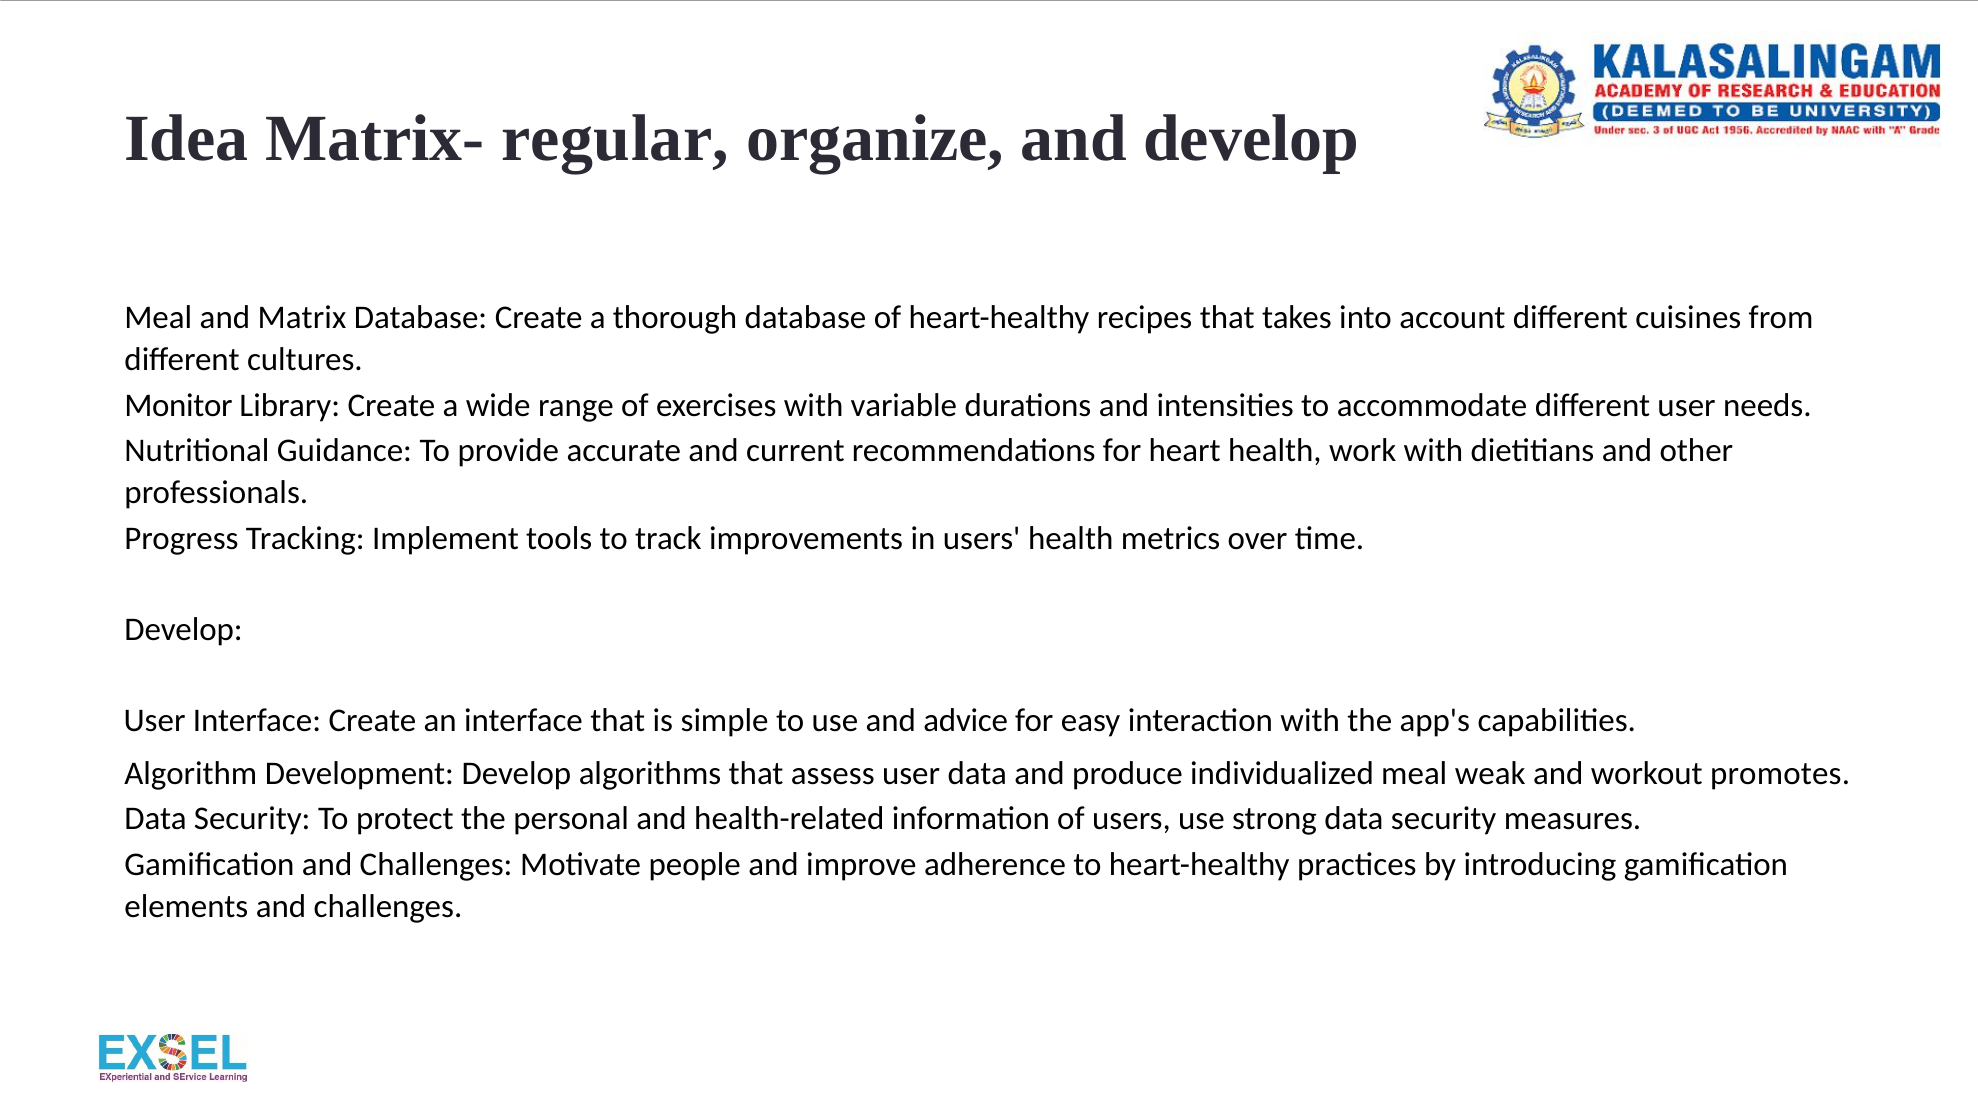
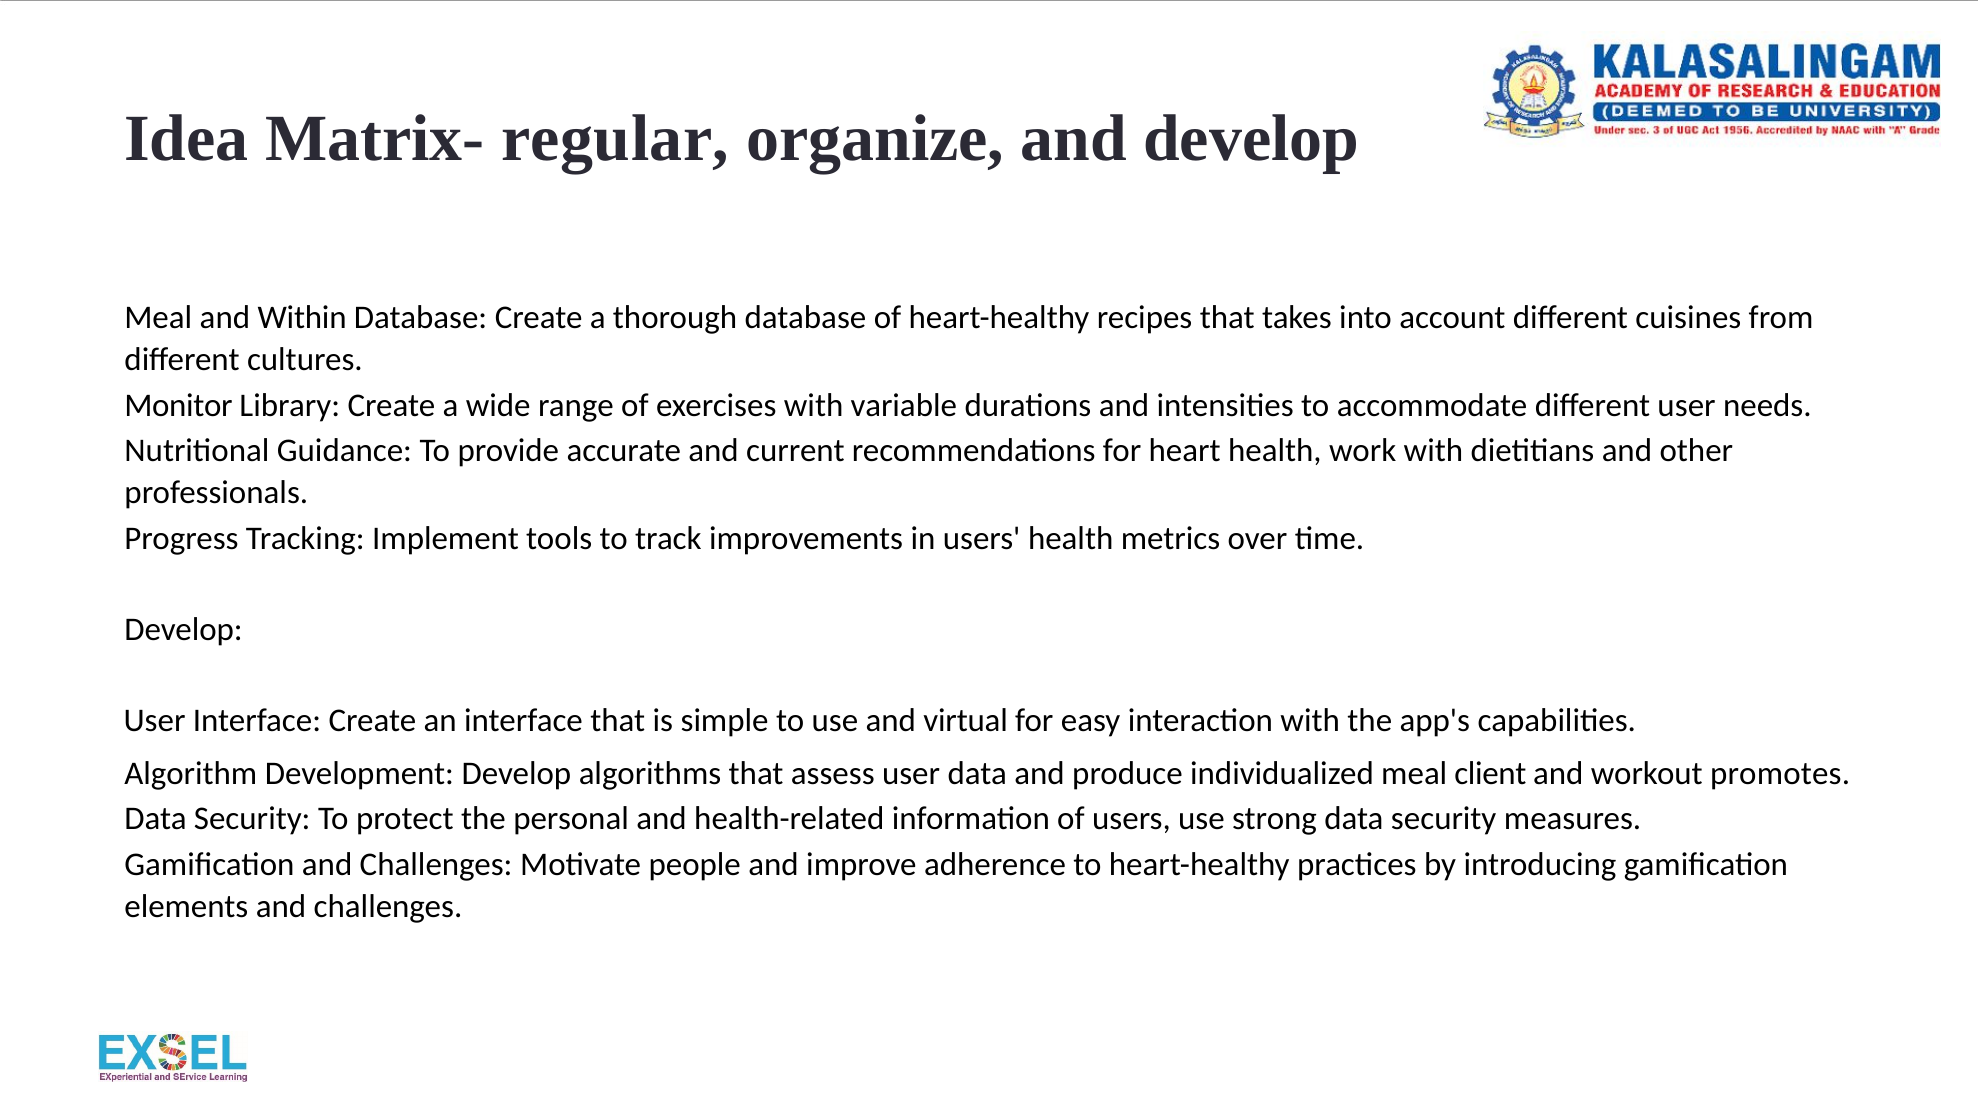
Matrix: Matrix -> Within
advice: advice -> virtual
weak: weak -> client
